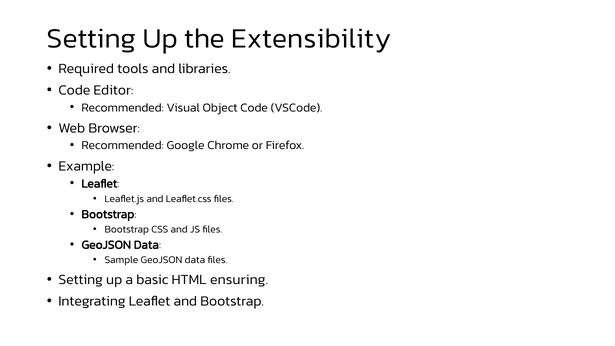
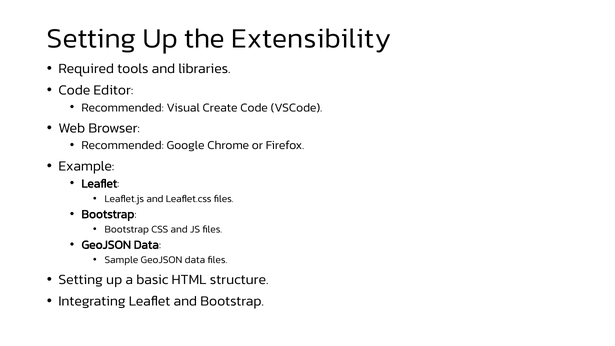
Object: Object -> Create
ensuring: ensuring -> structure
